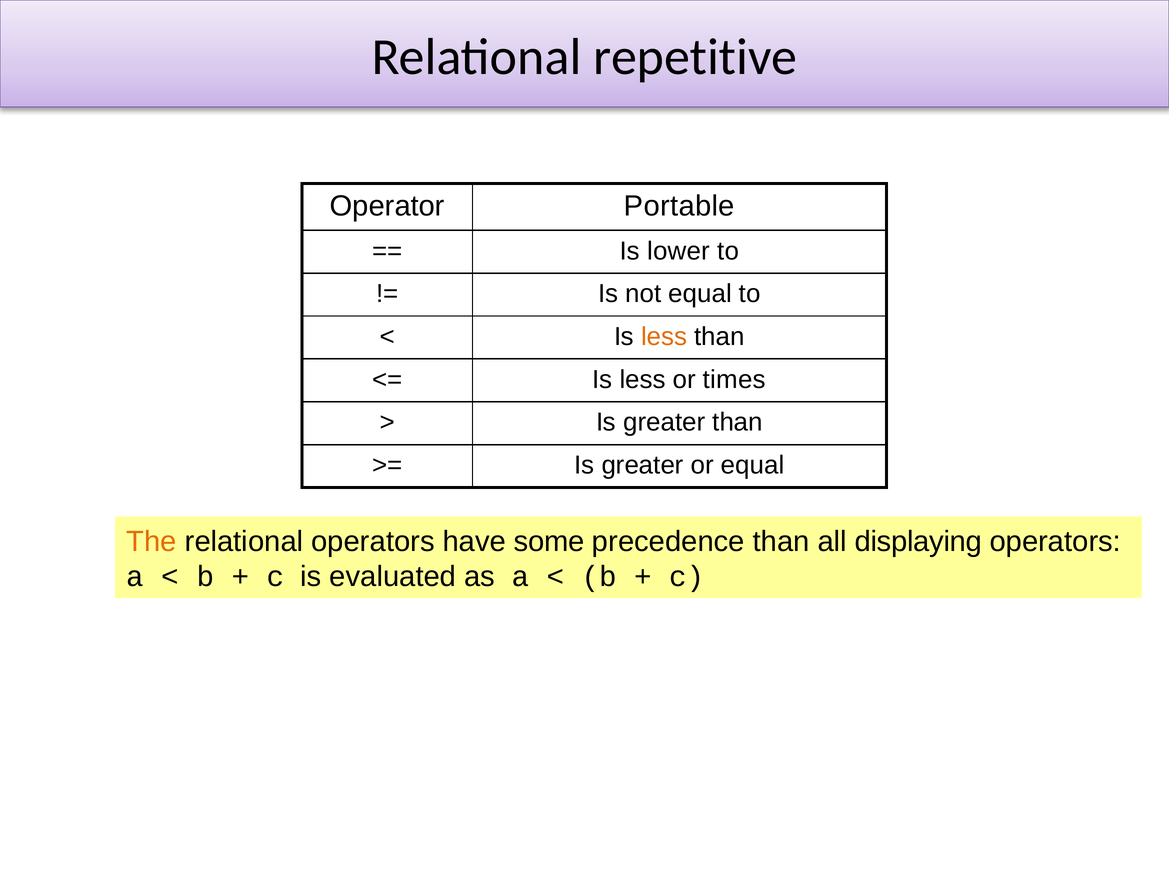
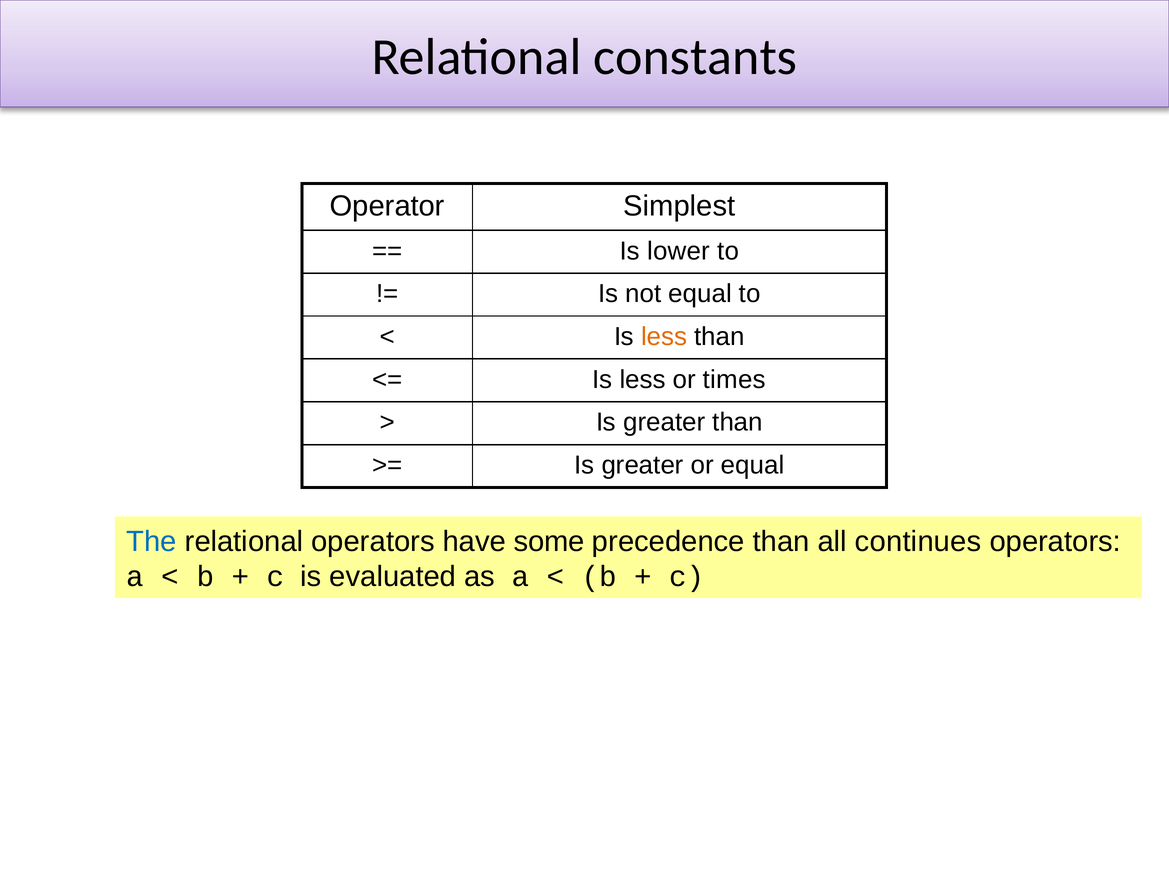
repetitive: repetitive -> constants
Portable: Portable -> Simplest
The colour: orange -> blue
displaying: displaying -> continues
